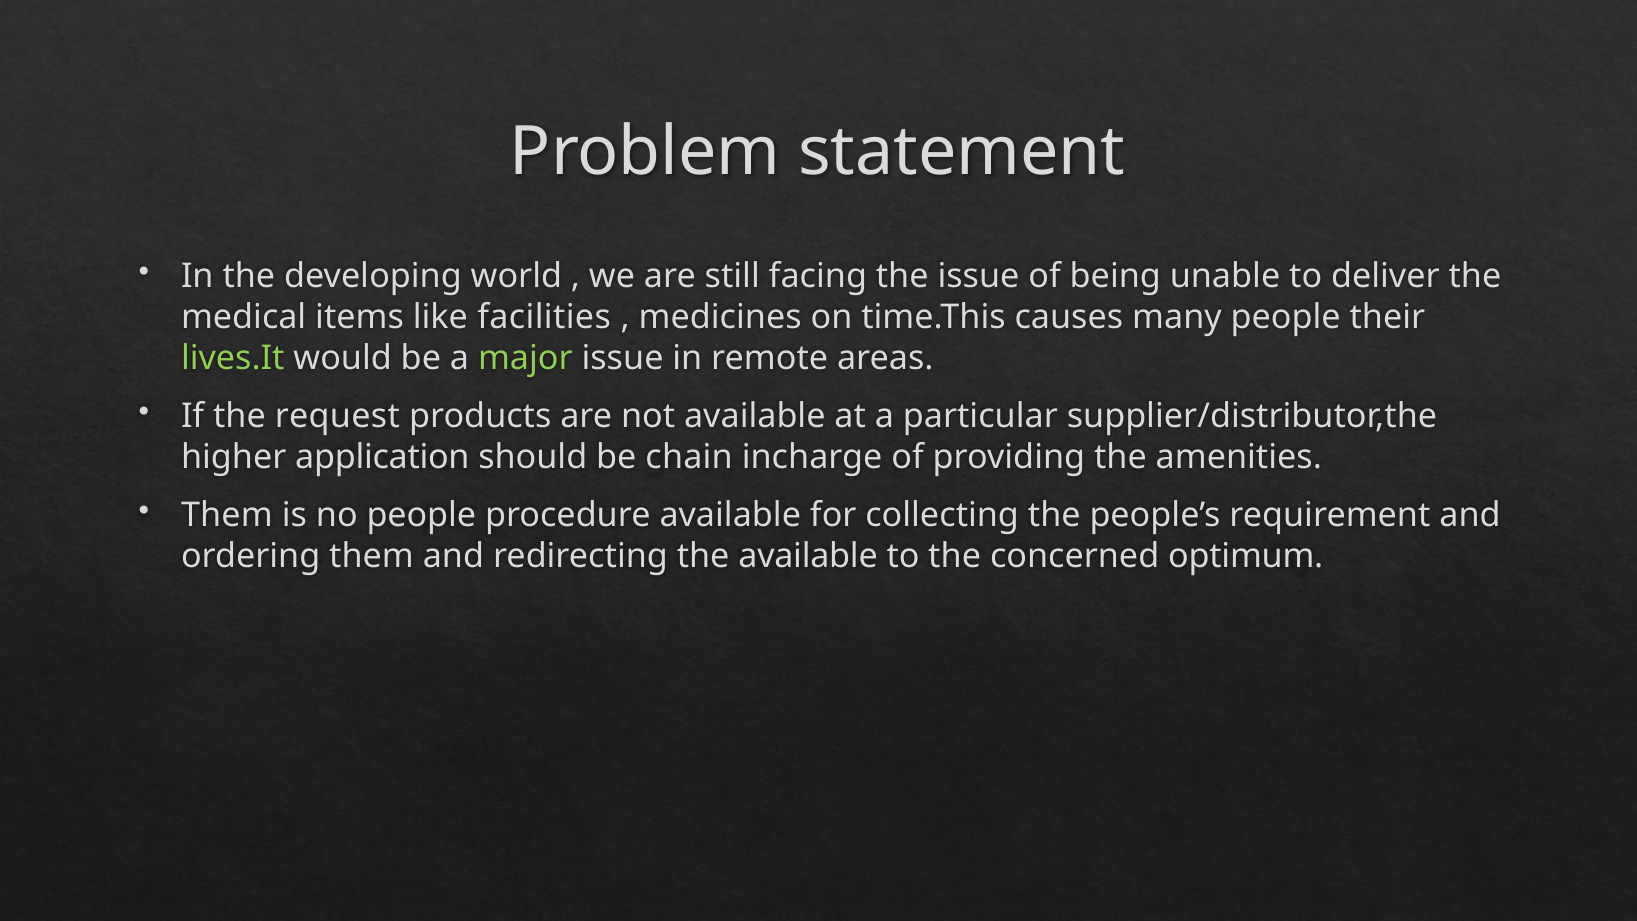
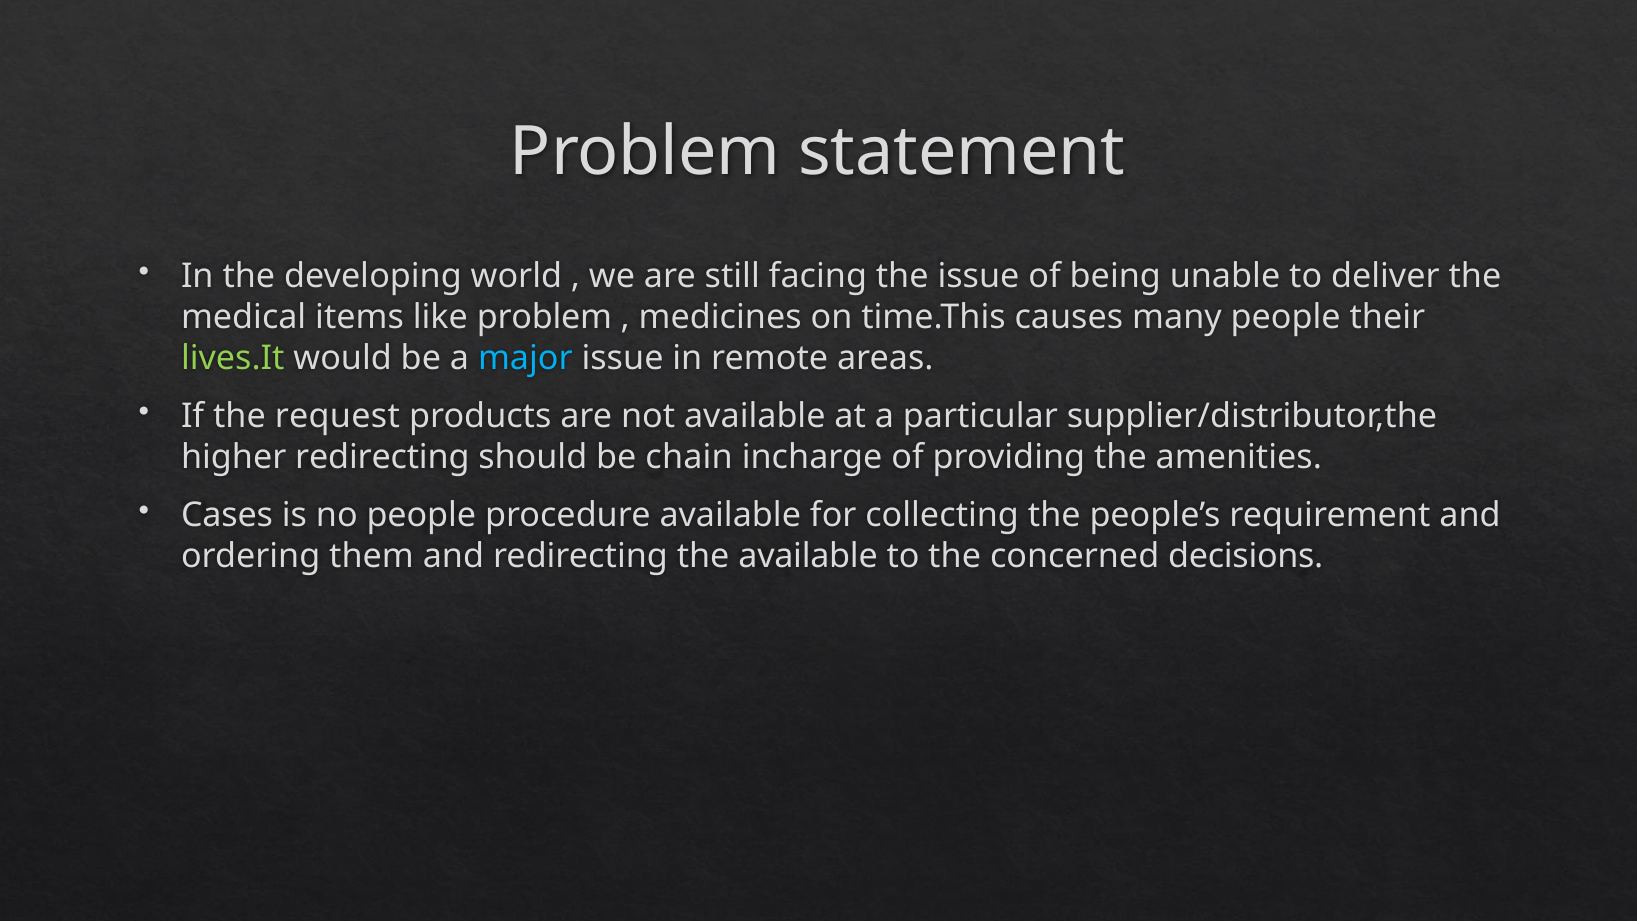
like facilities: facilities -> problem
major colour: light green -> light blue
higher application: application -> redirecting
Them at (227, 515): Them -> Cases
optimum: optimum -> decisions
